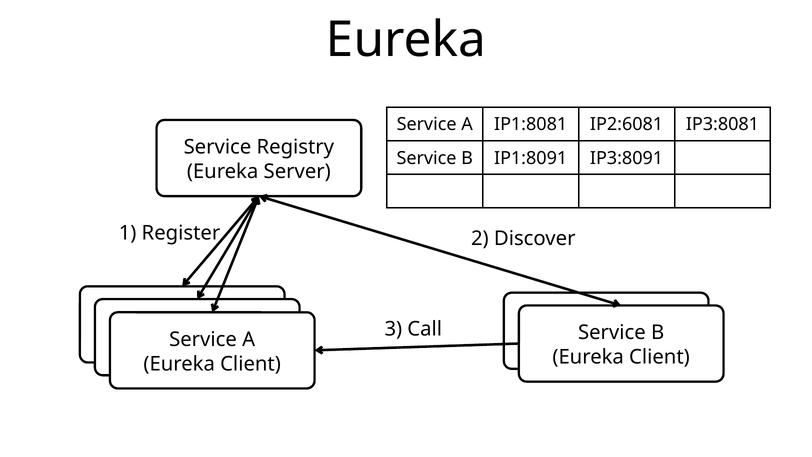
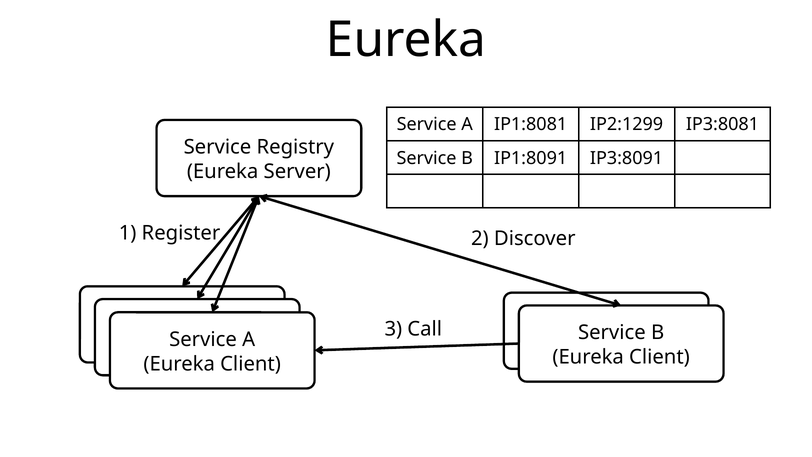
IP2:6081: IP2:6081 -> IP2:1299
